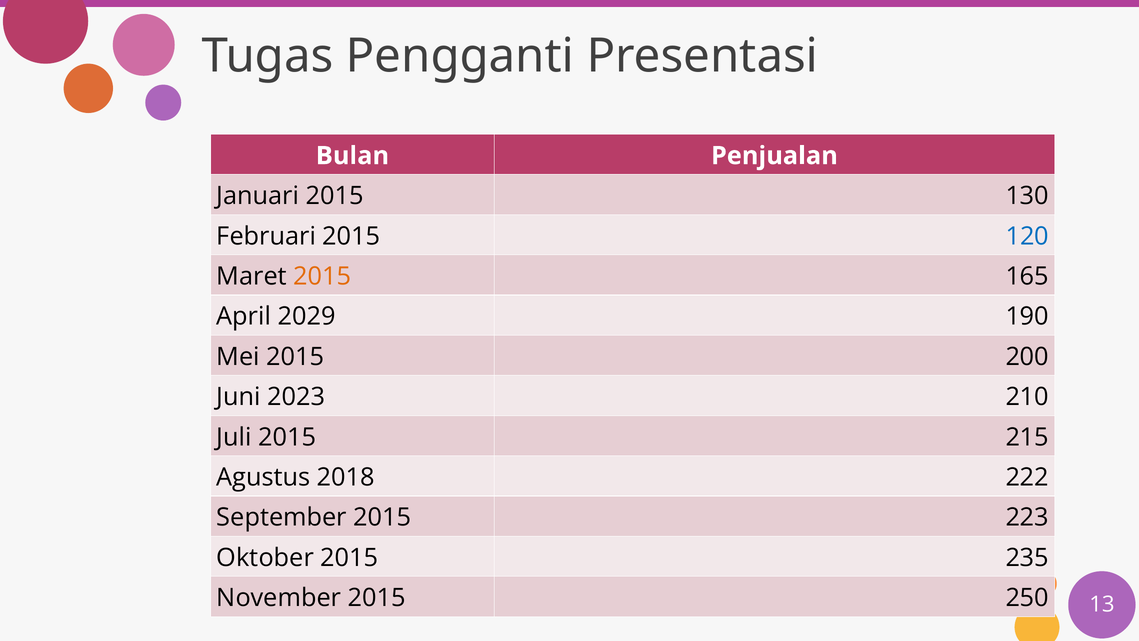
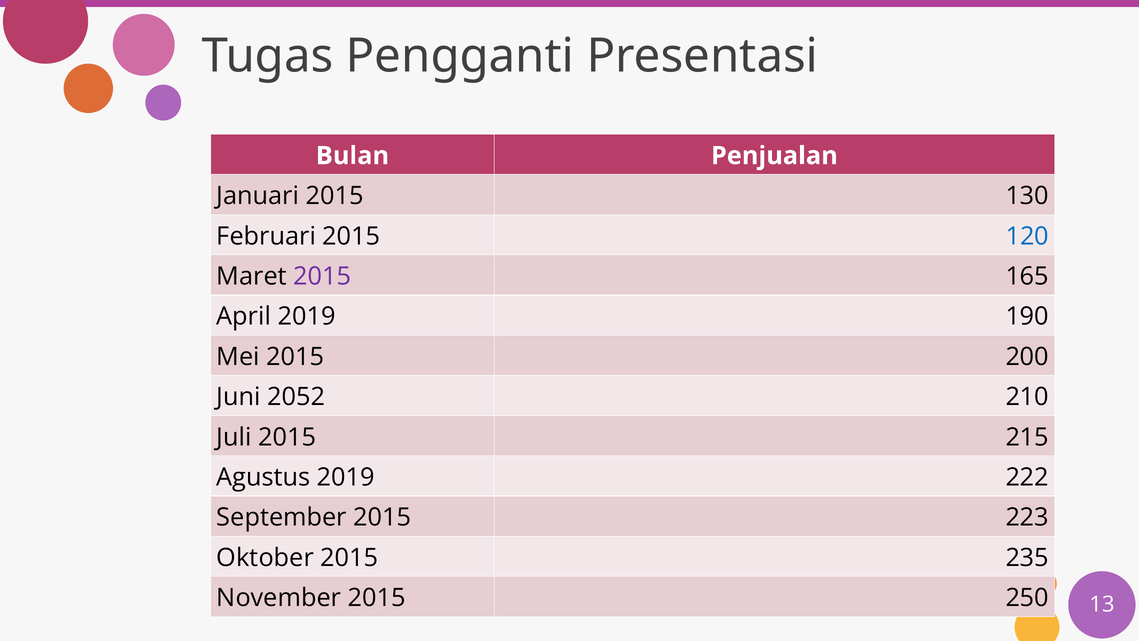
2015 at (322, 276) colour: orange -> purple
April 2029: 2029 -> 2019
2023: 2023 -> 2052
Agustus 2018: 2018 -> 2019
